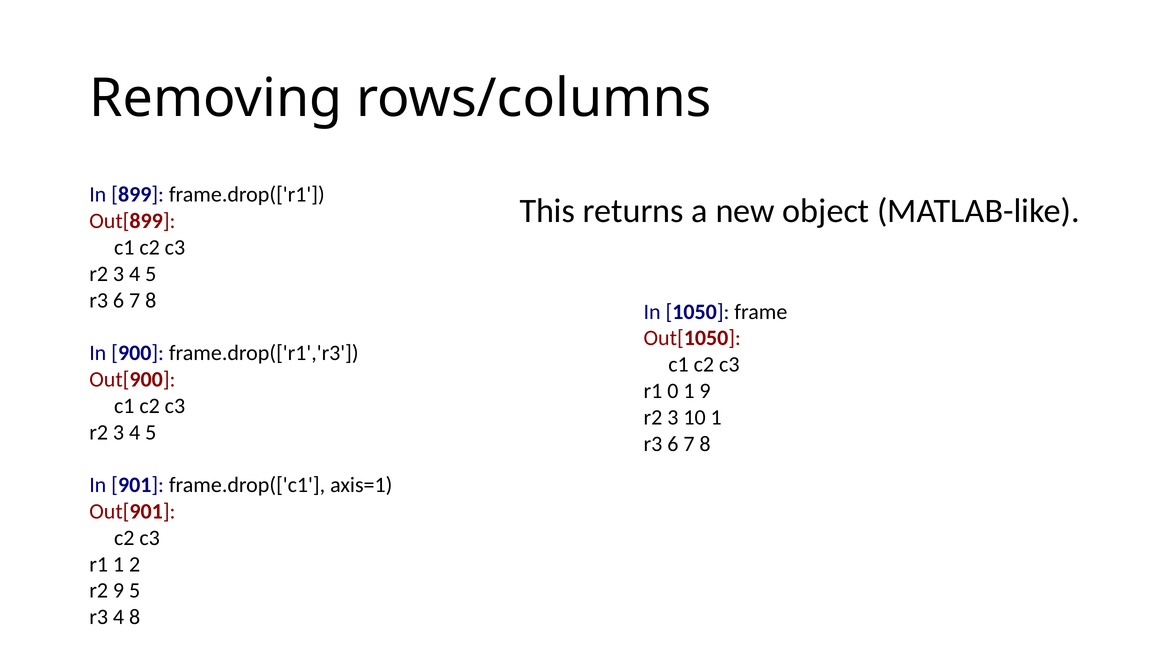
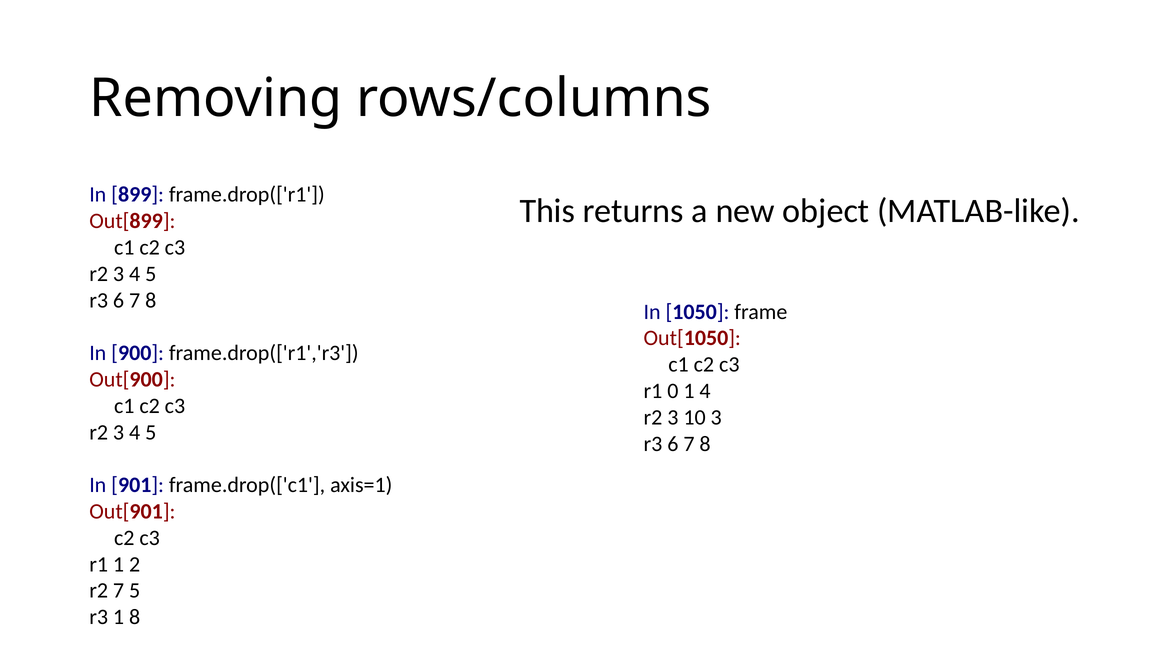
1 9: 9 -> 4
10 1: 1 -> 3
r2 9: 9 -> 7
r3 4: 4 -> 1
